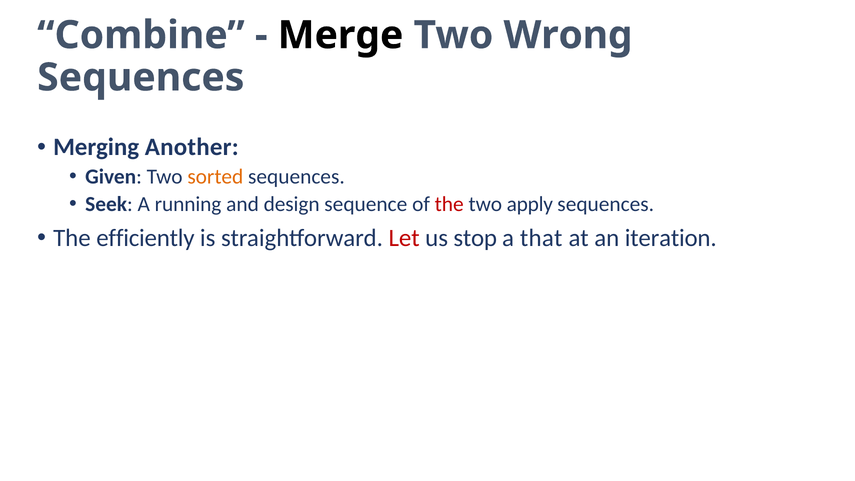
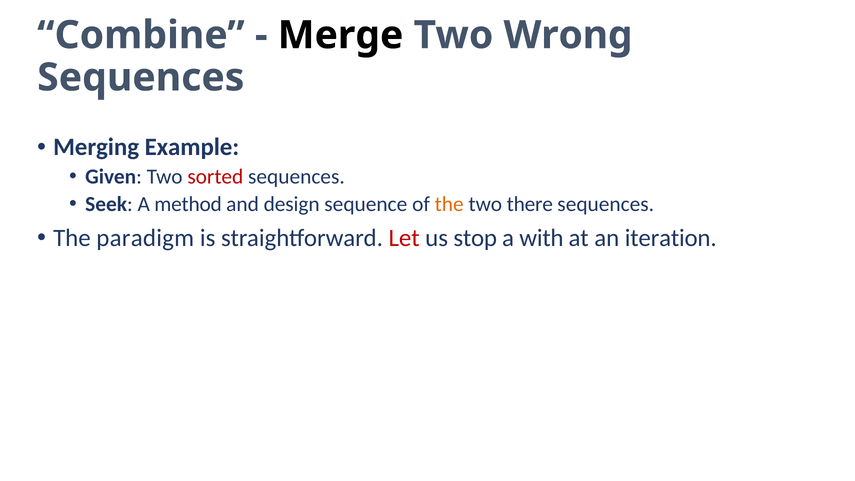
Another: Another -> Example
sorted colour: orange -> red
running: running -> method
the at (449, 204) colour: red -> orange
apply: apply -> there
efficiently: efficiently -> paradigm
that: that -> with
